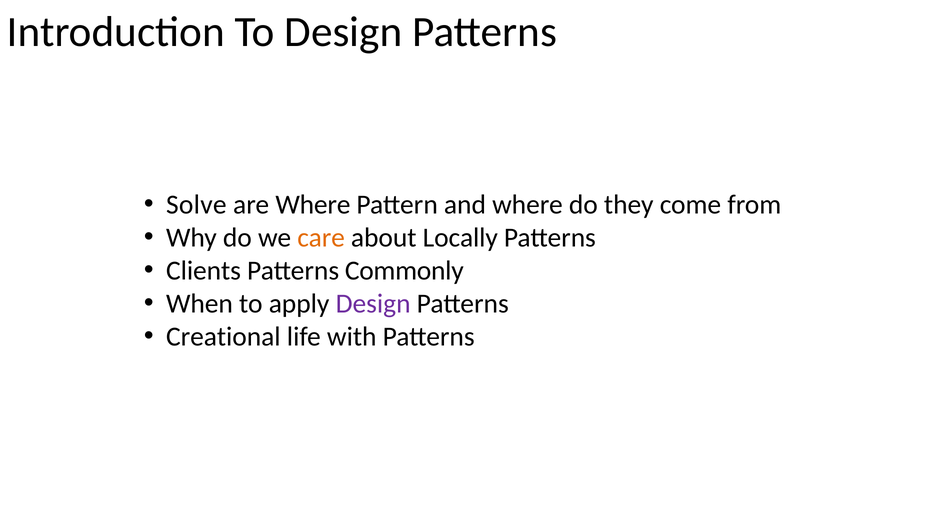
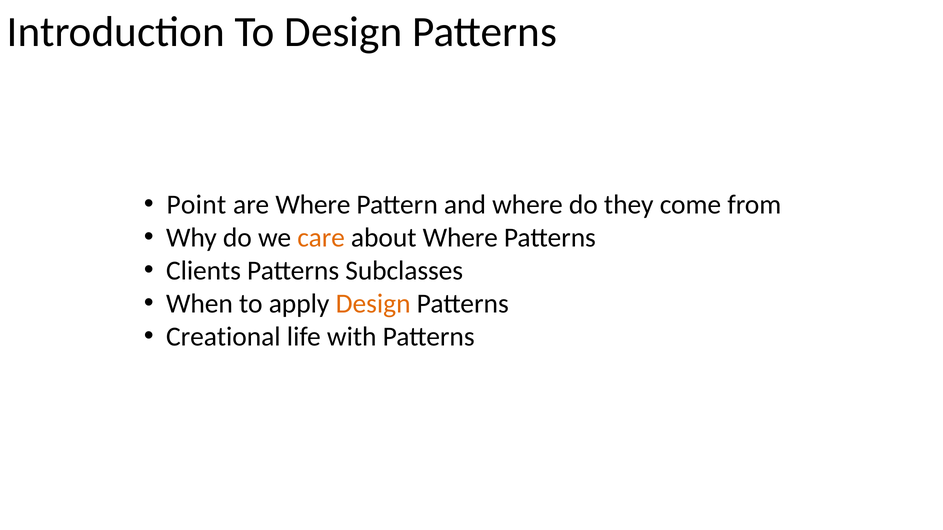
Solve: Solve -> Point
about Locally: Locally -> Where
Commonly: Commonly -> Subclasses
Design at (373, 304) colour: purple -> orange
